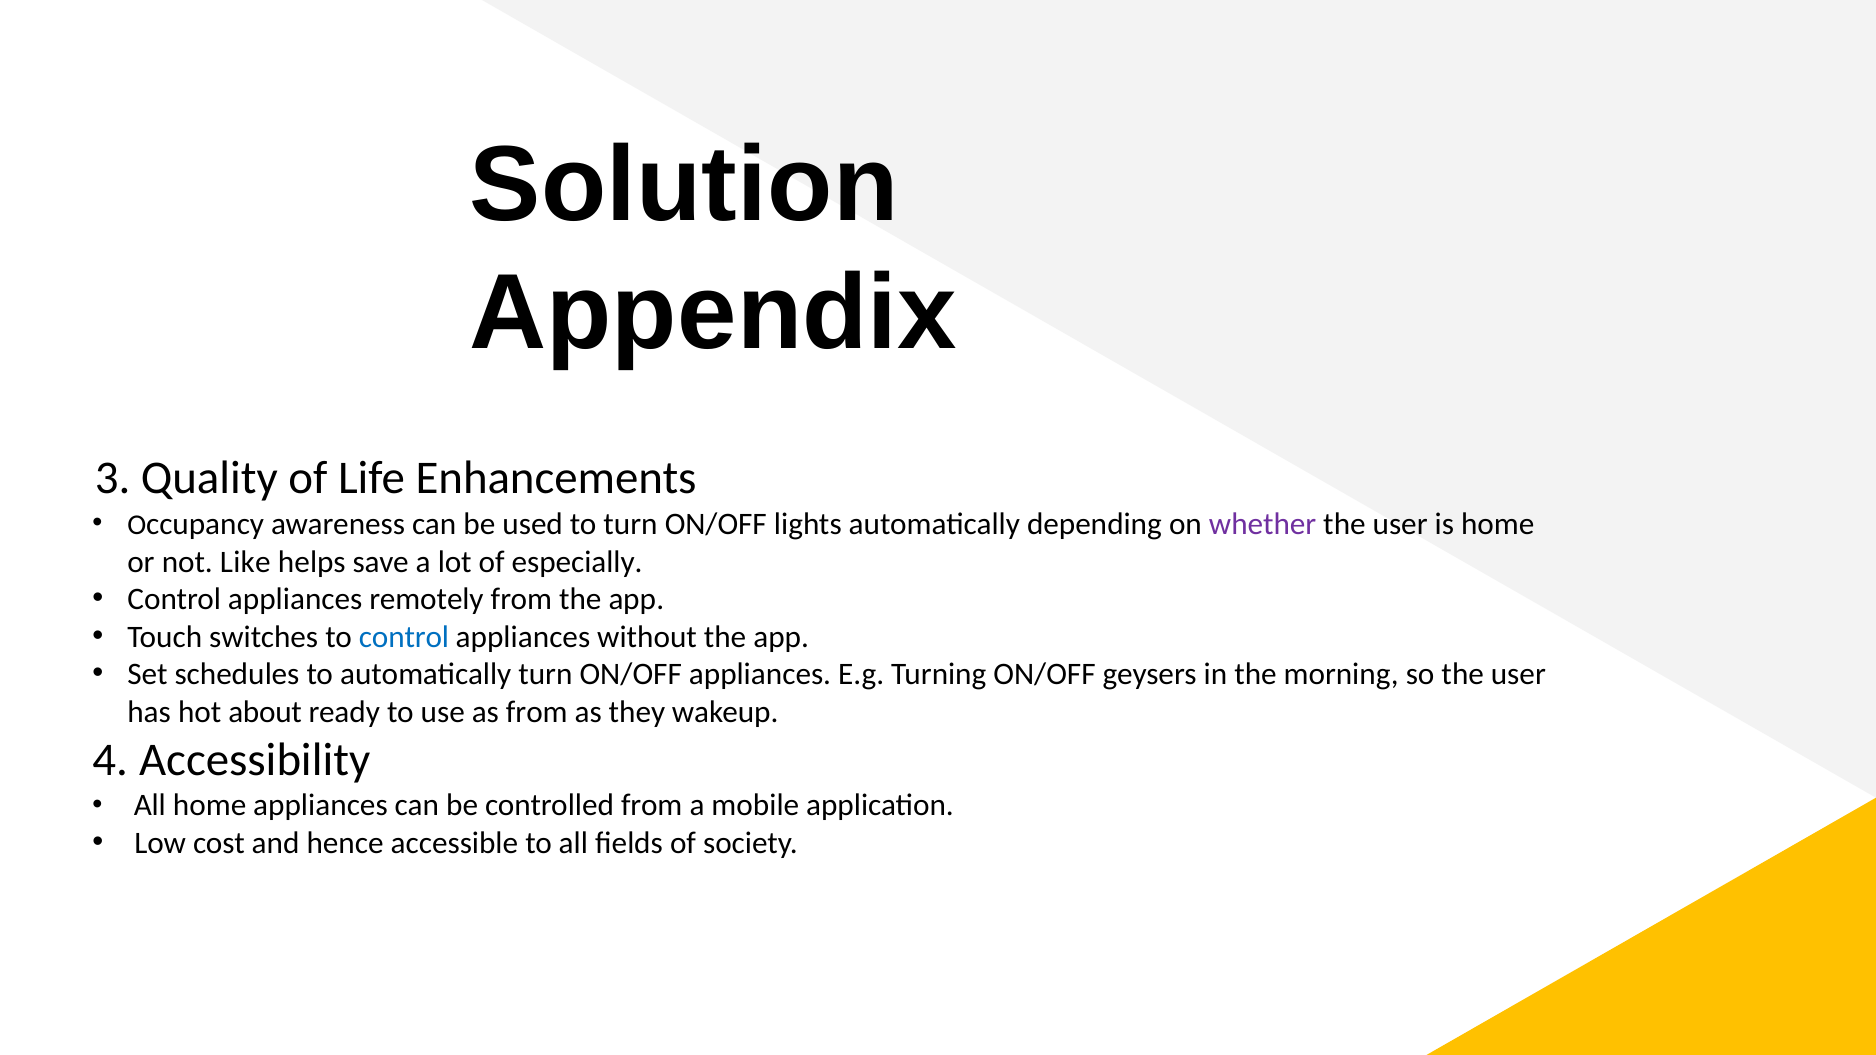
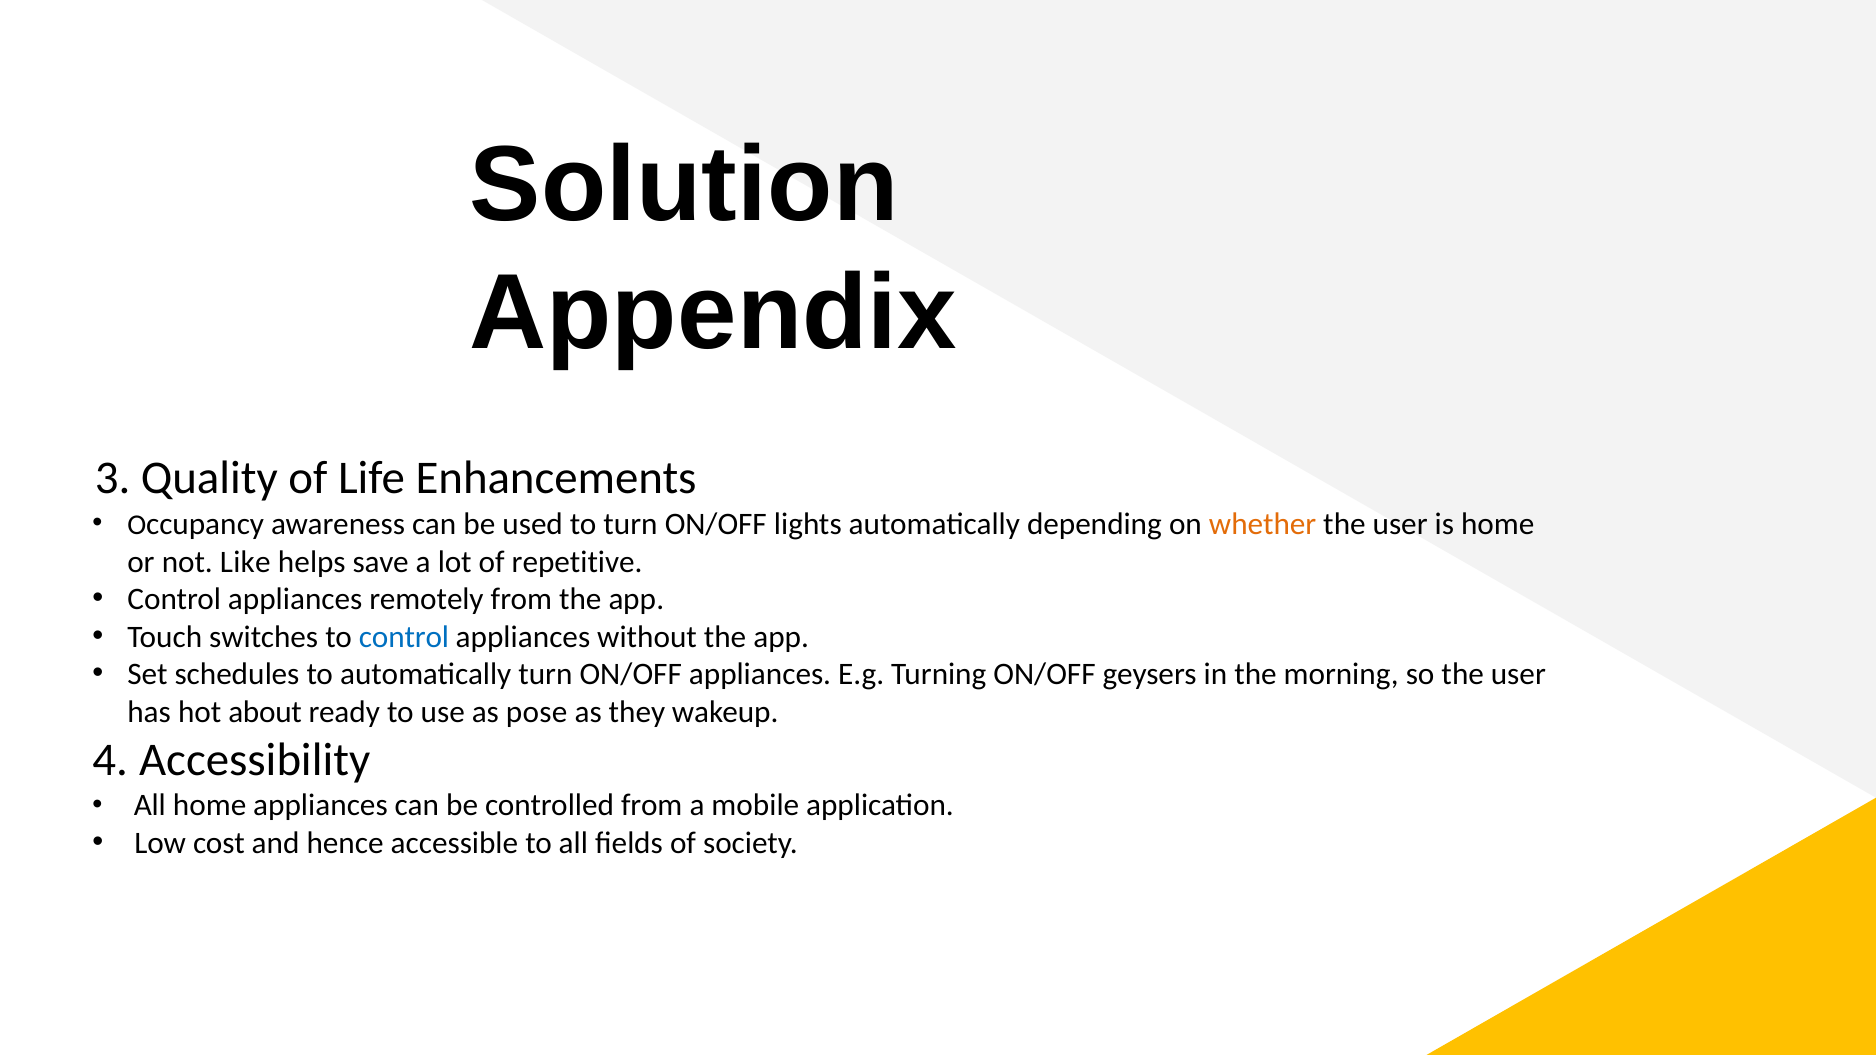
whether colour: purple -> orange
especially: especially -> repetitive
as from: from -> pose
